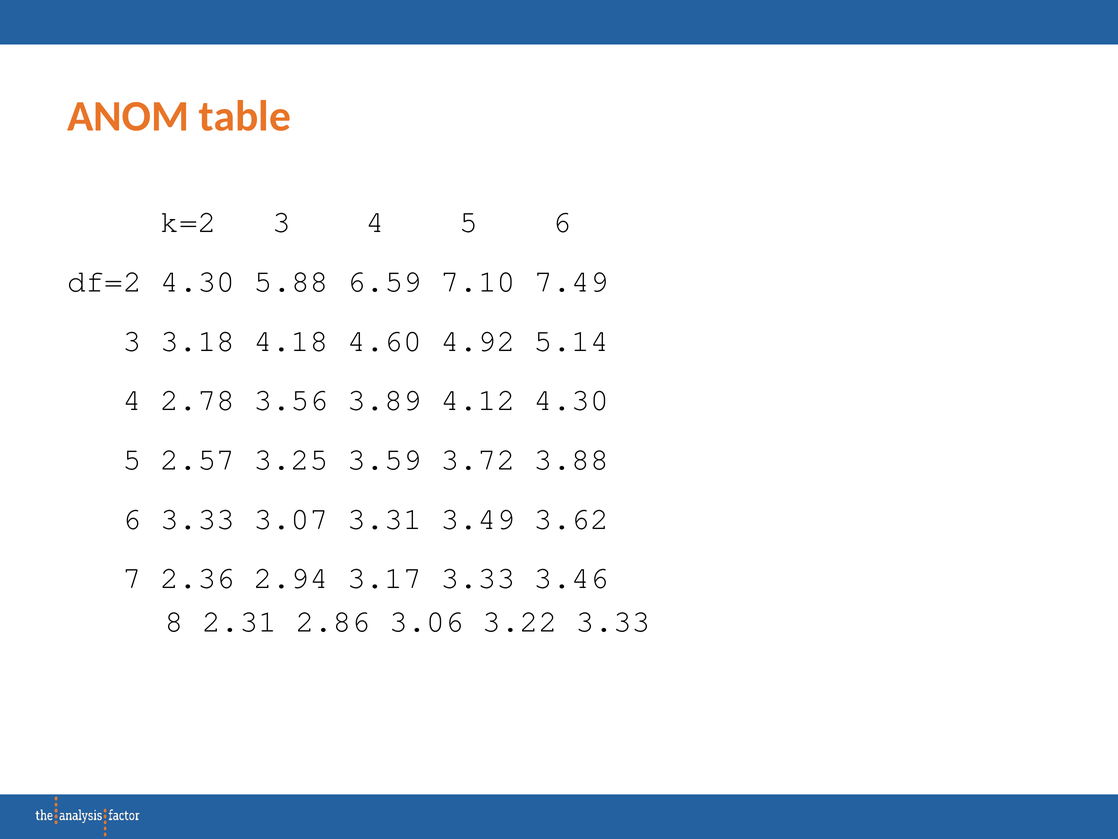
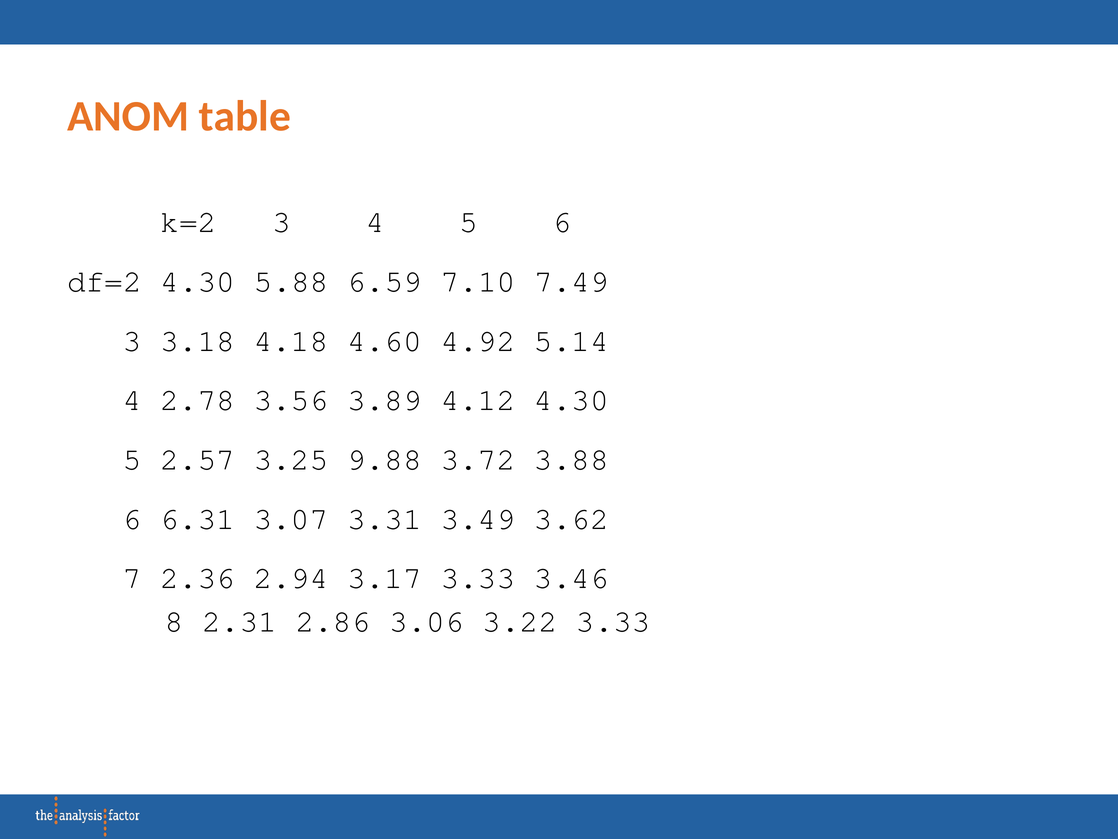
3.59: 3.59 -> 9.88
6 3.33: 3.33 -> 6.31
